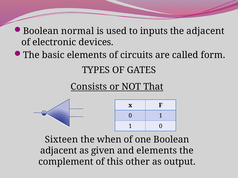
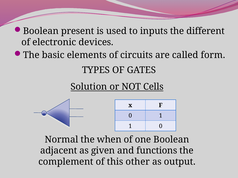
normal: normal -> present
the adjacent: adjacent -> different
Consists: Consists -> Solution
That: That -> Cells
Sixteen: Sixteen -> Normal
and elements: elements -> functions
